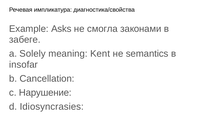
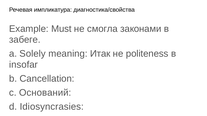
Asks: Asks -> Must
Kent: Kent -> Итак
semantics: semantics -> politeness
Нарушение: Нарушение -> Оснований
